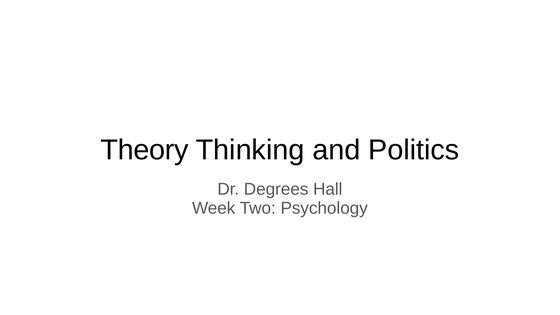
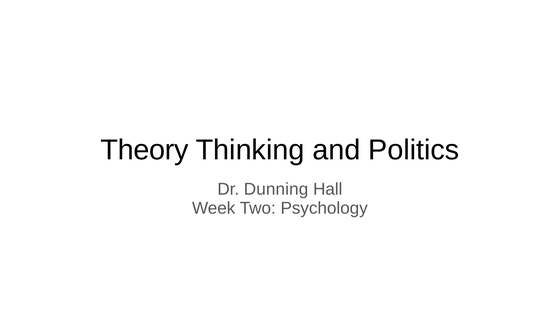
Degrees: Degrees -> Dunning
